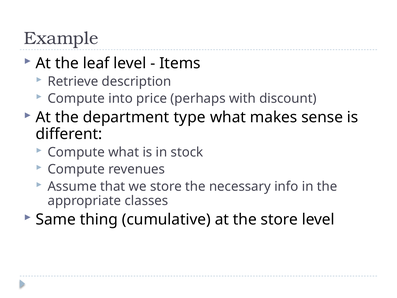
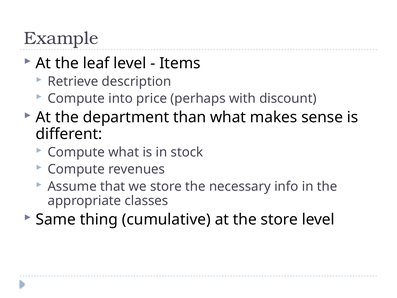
type: type -> than
